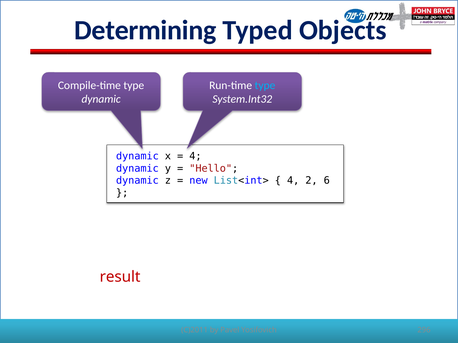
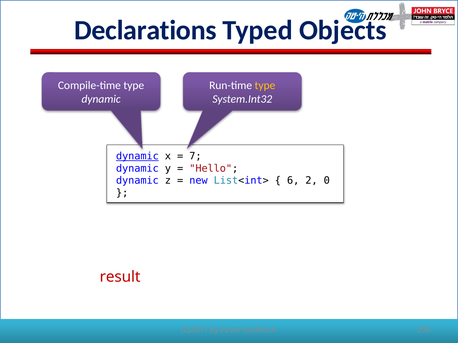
Determining: Determining -> Declarations
type at (265, 86) colour: light blue -> yellow
dynamic at (137, 156) underline: none -> present
4 at (195, 156): 4 -> 7
4 at (293, 181): 4 -> 6
6: 6 -> 0
